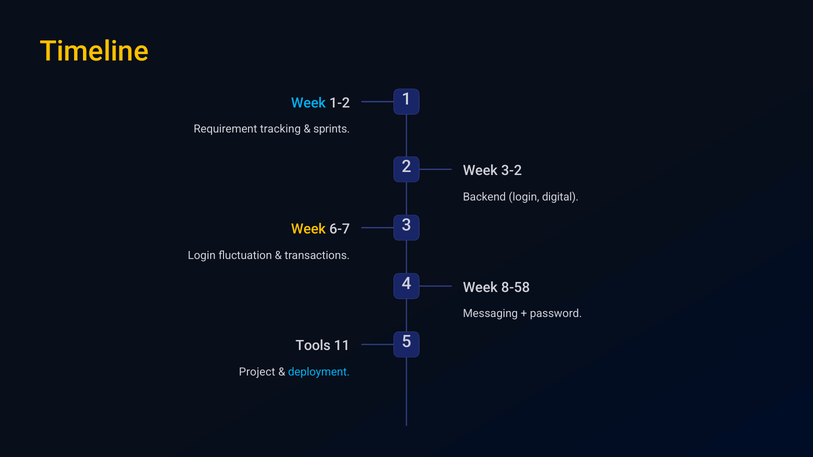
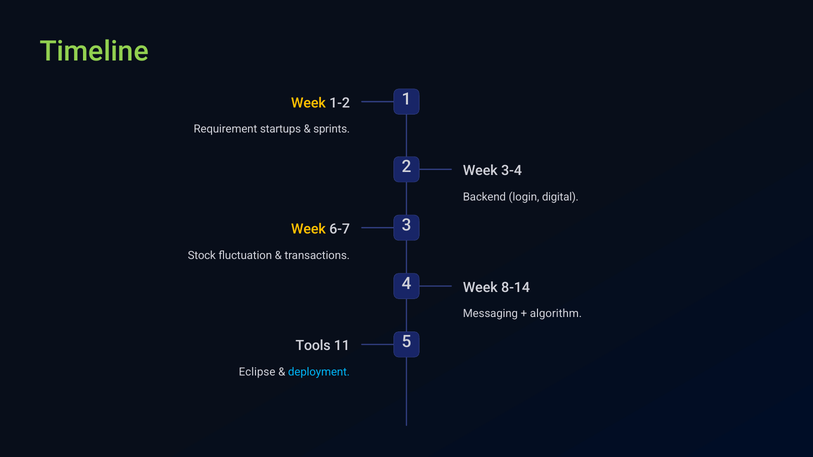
Timeline colour: yellow -> light green
Week at (308, 103) colour: light blue -> yellow
tracking: tracking -> startups
3-2: 3-2 -> 3-4
Login at (202, 255): Login -> Stock
8-58: 8-58 -> 8-14
password: password -> algorithm
Project: Project -> Eclipse
